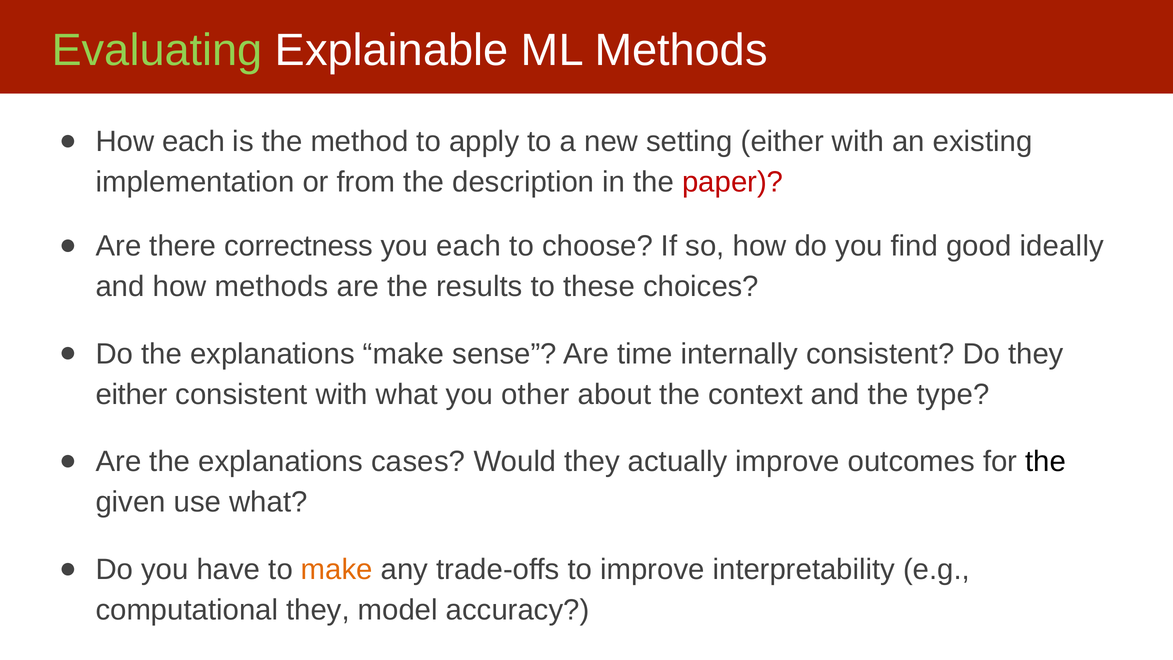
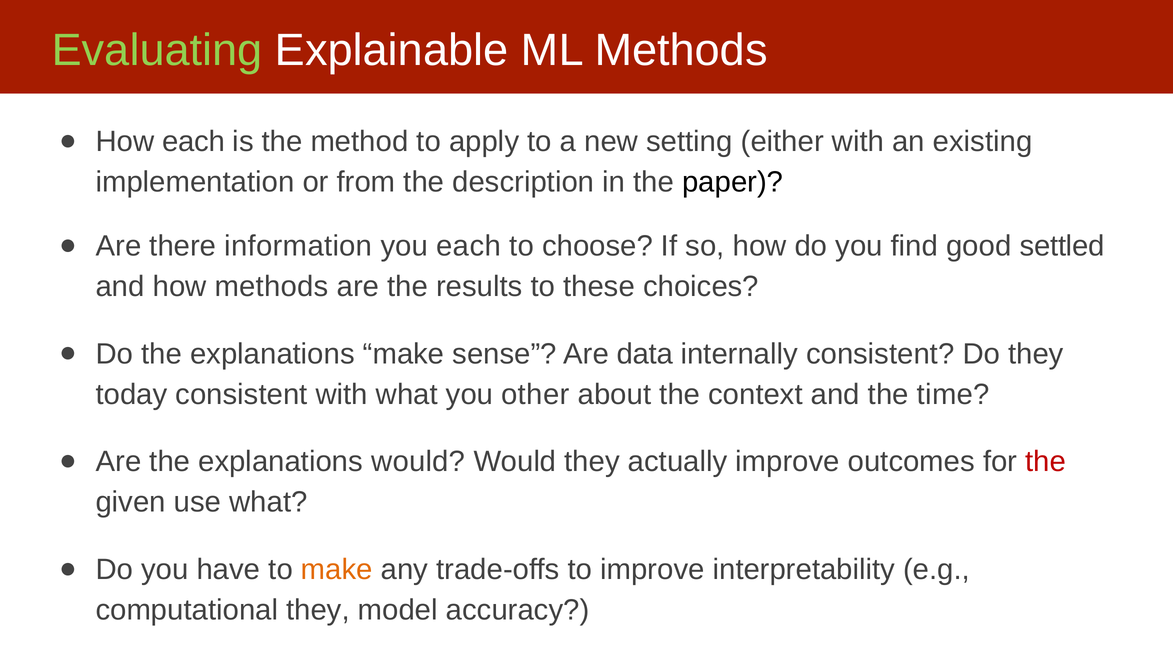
paper colour: red -> black
correctness: correctness -> information
ideally: ideally -> settled
time: time -> data
either at (132, 394): either -> today
type: type -> time
explanations cases: cases -> would
the at (1046, 462) colour: black -> red
